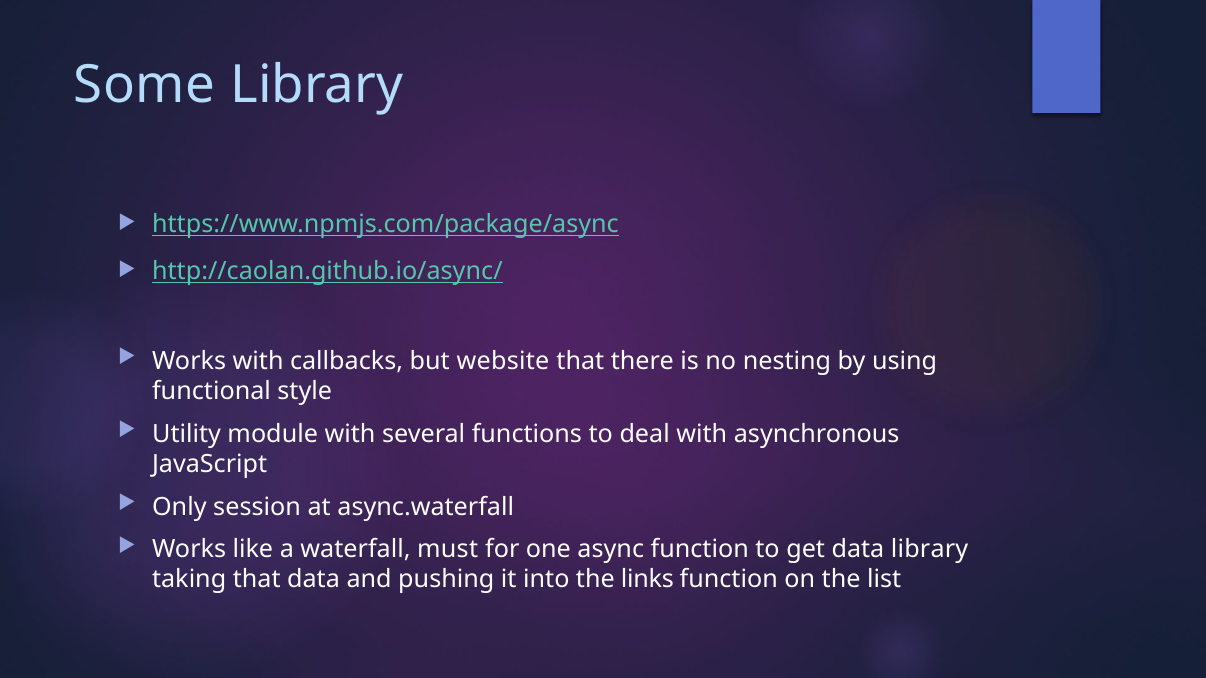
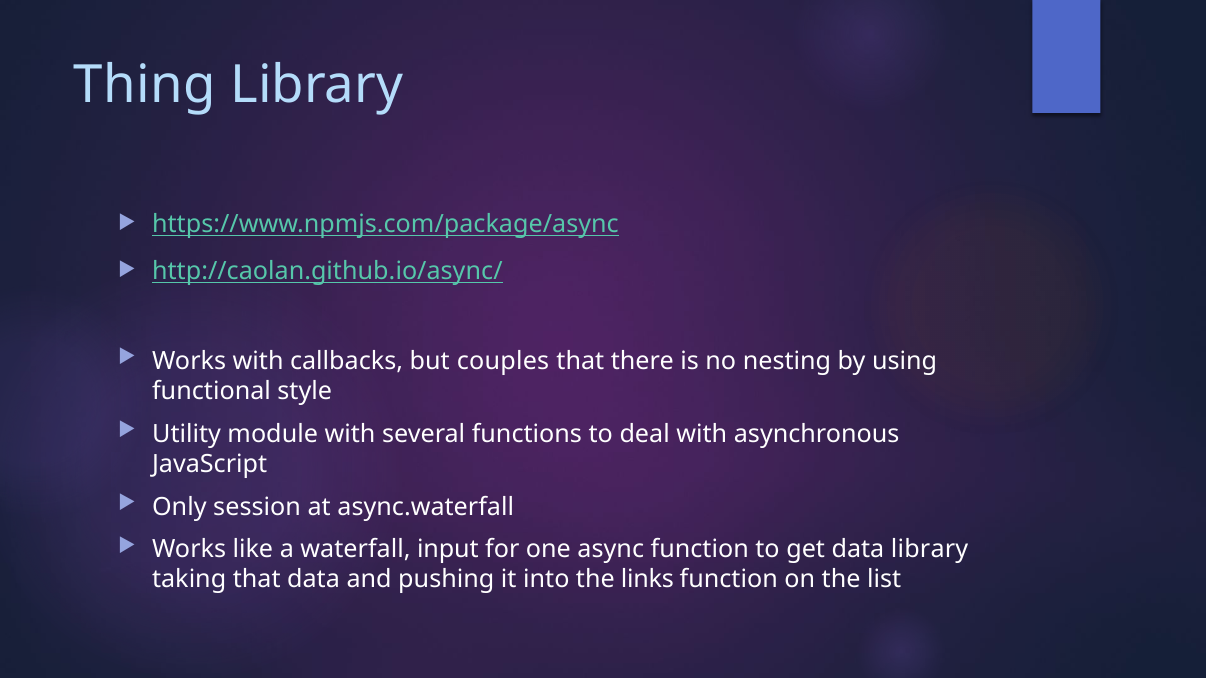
Some: Some -> Thing
website: website -> couples
must: must -> input
